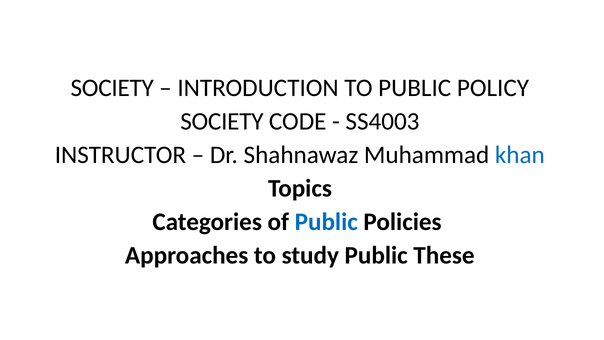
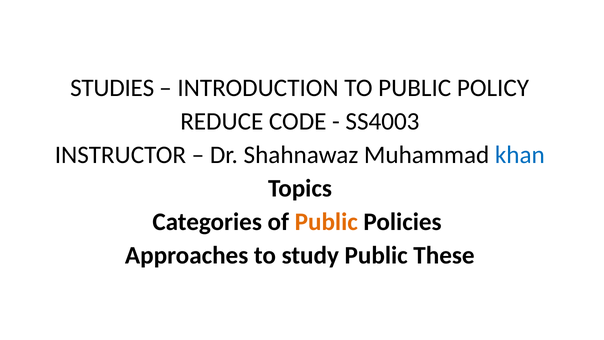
SOCIETY at (112, 88): SOCIETY -> STUDIES
SOCIETY at (222, 121): SOCIETY -> REDUCE
Public at (326, 222) colour: blue -> orange
